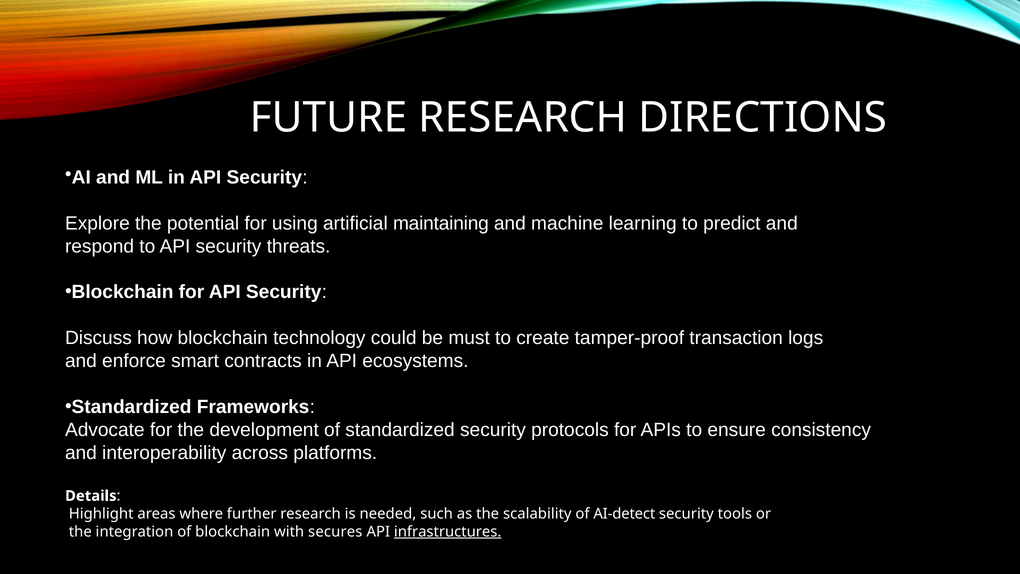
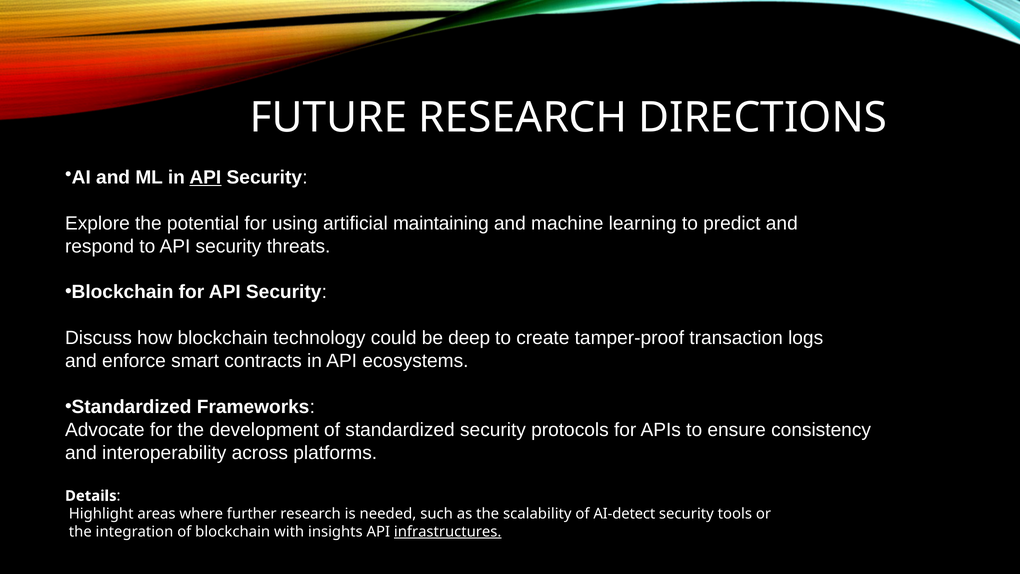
API at (205, 177) underline: none -> present
must: must -> deep
secures: secures -> insights
